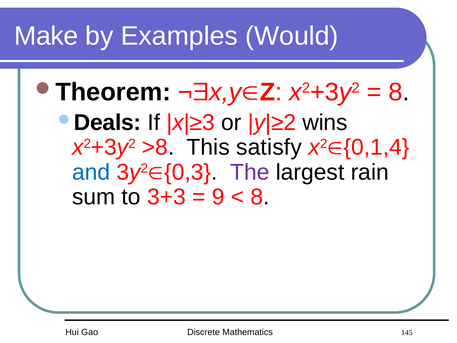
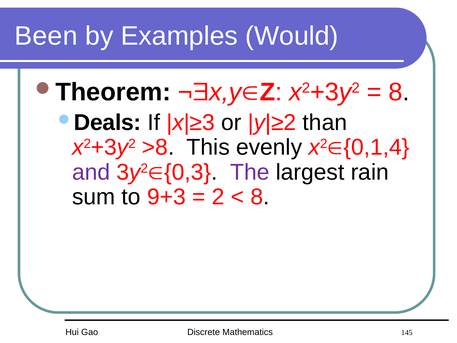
Make: Make -> Been
wins: wins -> than
satisfy: satisfy -> evenly
and colour: blue -> purple
3+3: 3+3 -> 9+3
9: 9 -> 2
